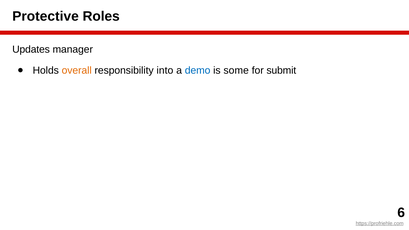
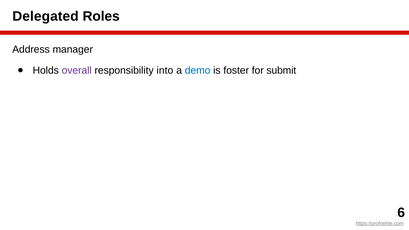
Protective: Protective -> Delegated
Updates: Updates -> Address
overall colour: orange -> purple
some: some -> foster
